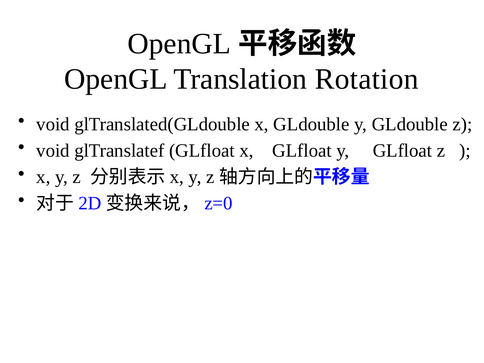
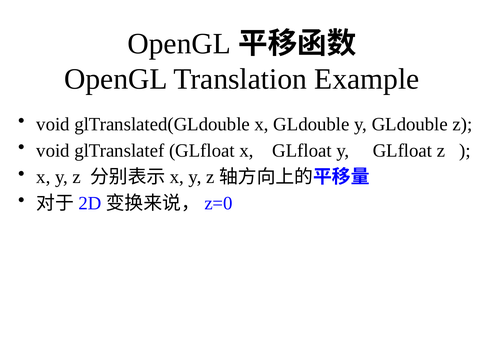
Rotation: Rotation -> Example
